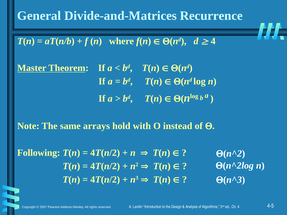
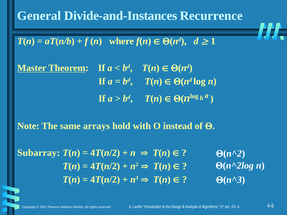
Divide-and-Matrices: Divide-and-Matrices -> Divide-and-Instances
4 at (213, 41): 4 -> 1
Following: Following -> Subarray
